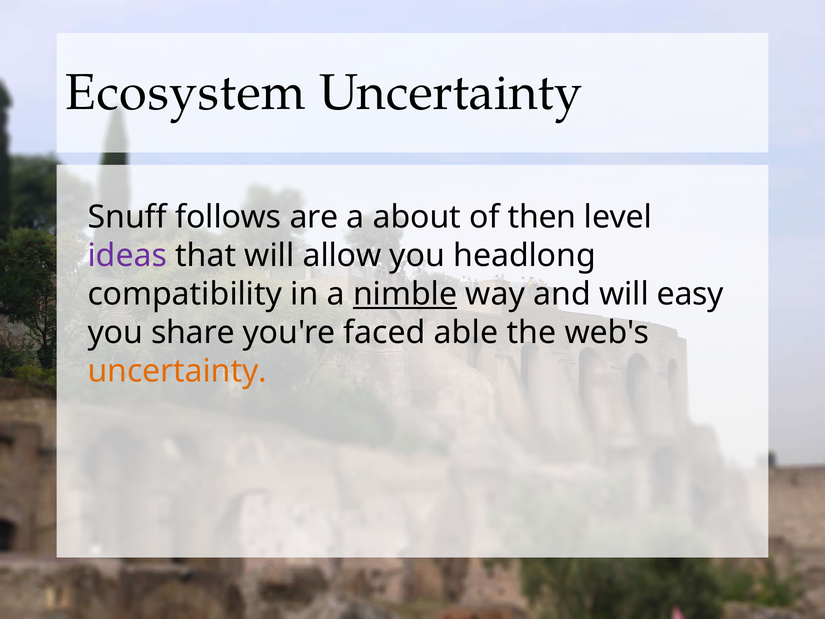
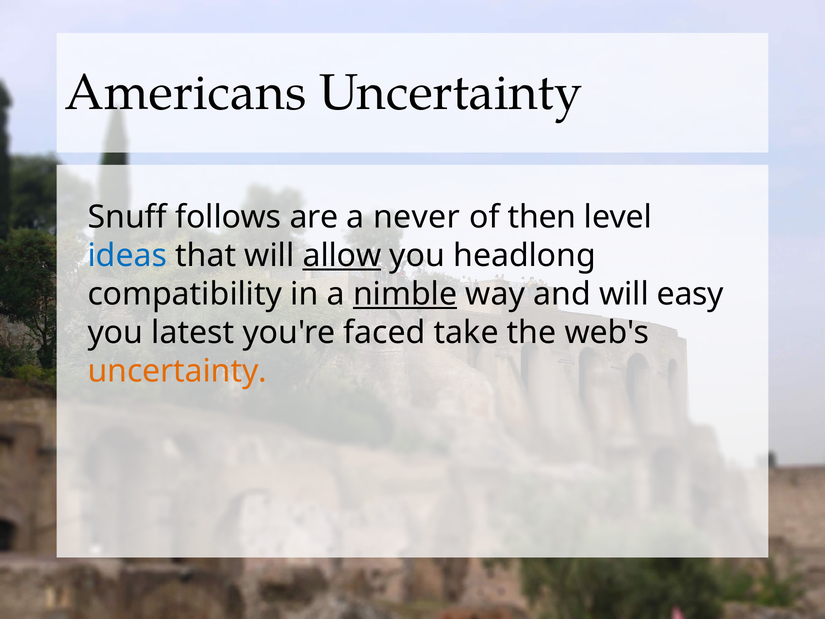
Ecosystem: Ecosystem -> Americans
about: about -> never
ideas colour: purple -> blue
allow underline: none -> present
share: share -> latest
able: able -> take
